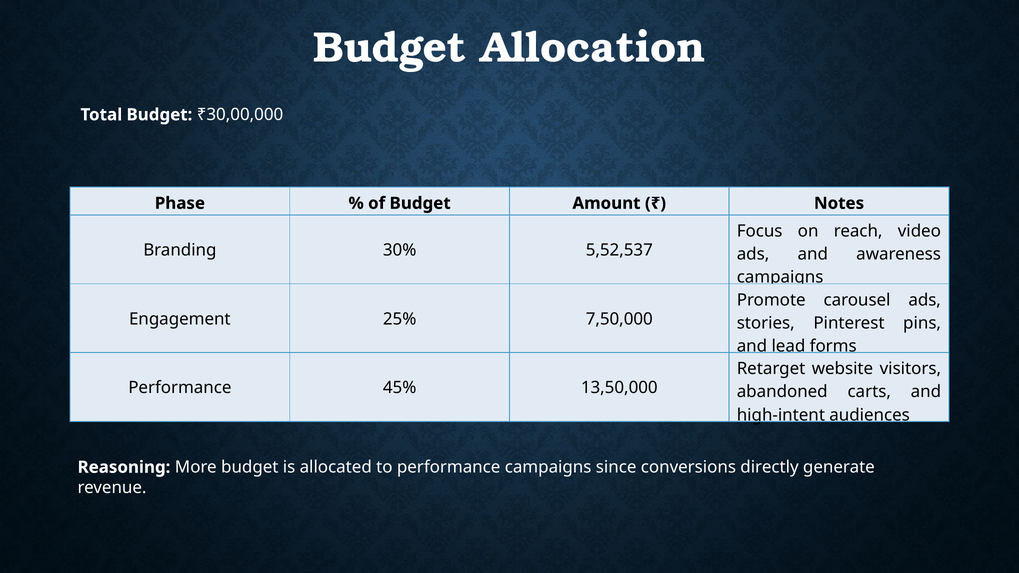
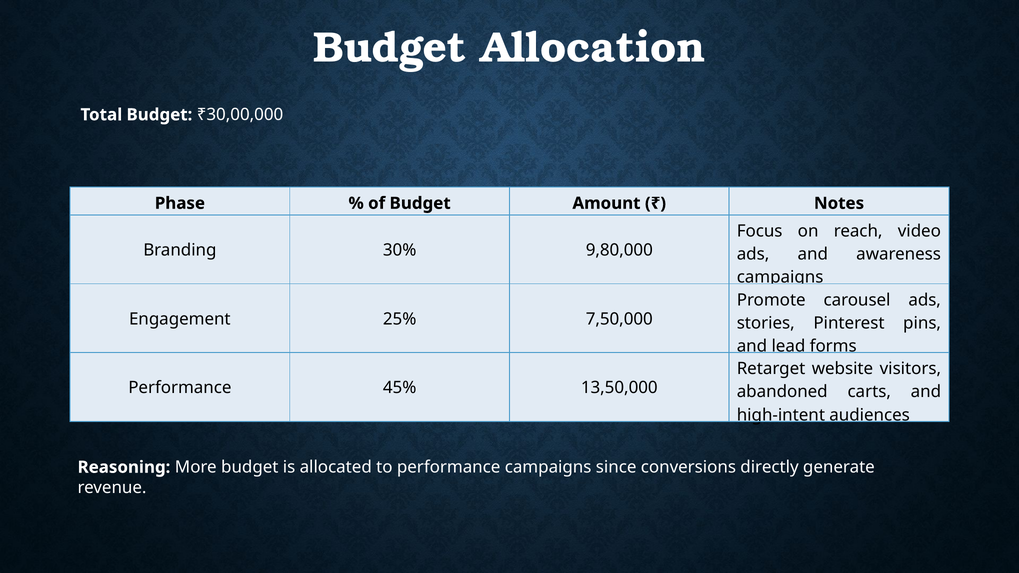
5,52,537: 5,52,537 -> 9,80,000
